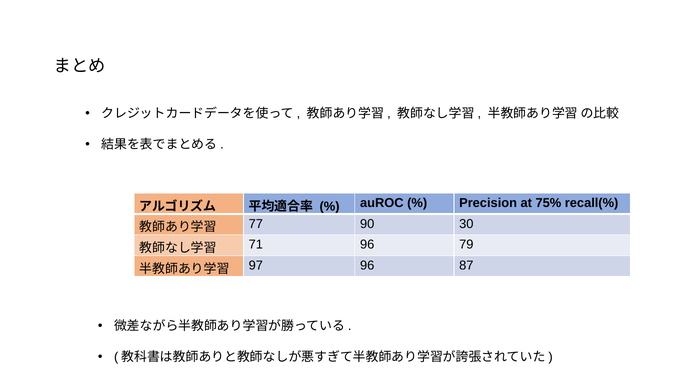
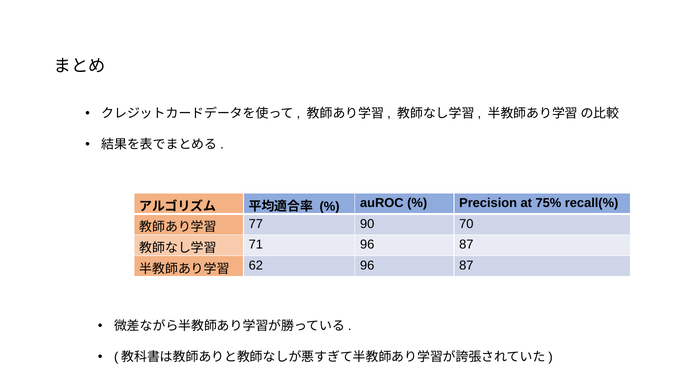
30: 30 -> 70
71 96 79: 79 -> 87
97: 97 -> 62
